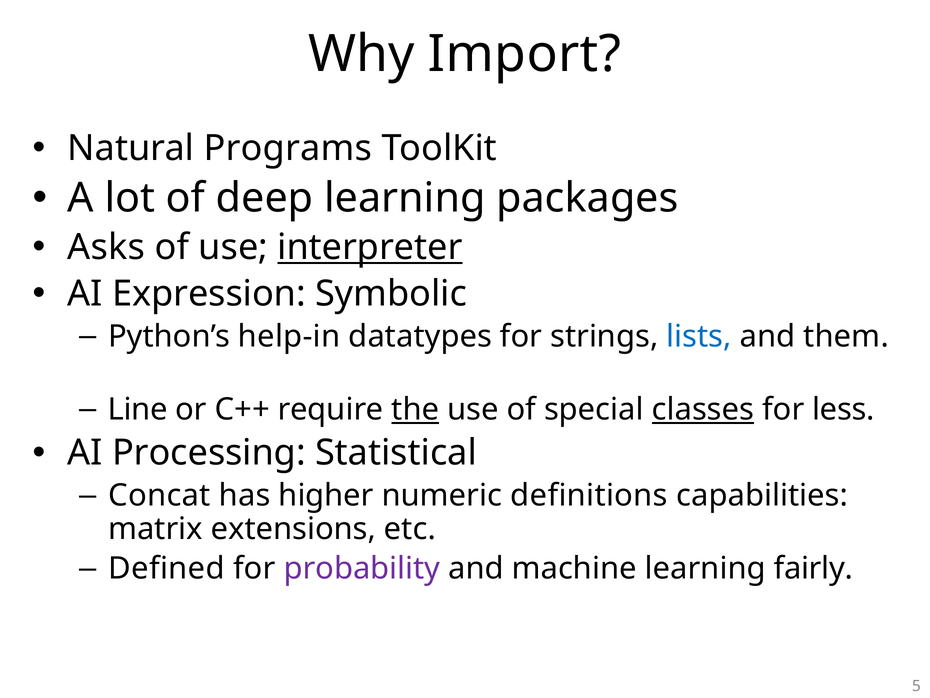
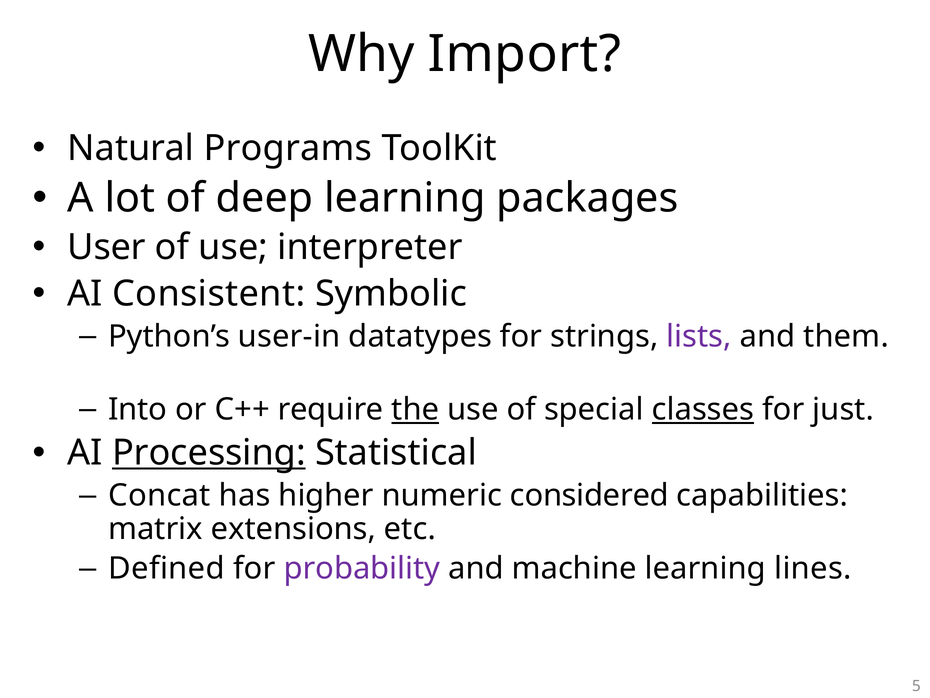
Asks: Asks -> User
interpreter underline: present -> none
Expression: Expression -> Consistent
help-in: help-in -> user-in
lists colour: blue -> purple
Line: Line -> Into
less: less -> just
Processing underline: none -> present
definitions: definitions -> considered
fairly: fairly -> lines
